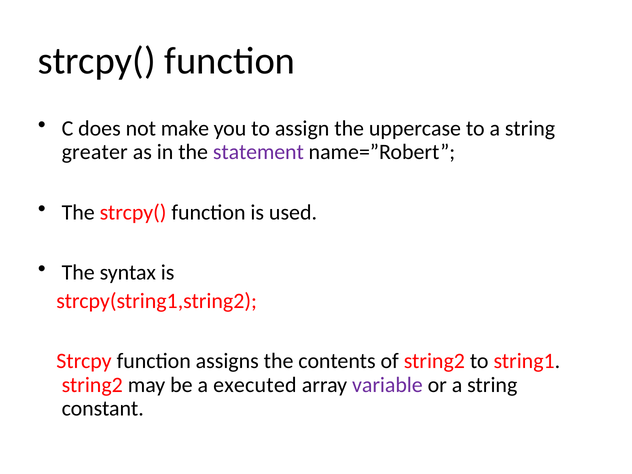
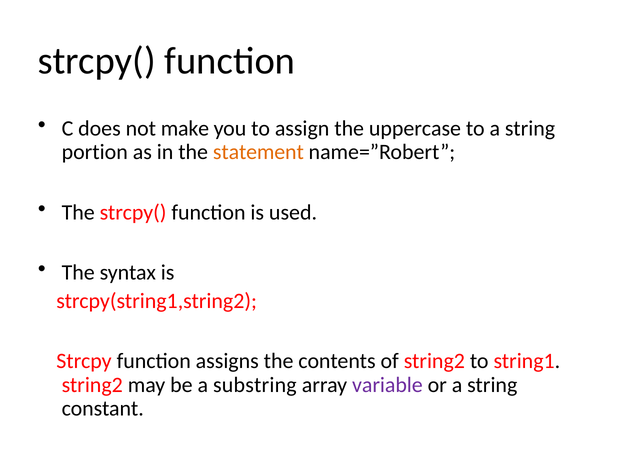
greater: greater -> portion
statement colour: purple -> orange
executed: executed -> substring
